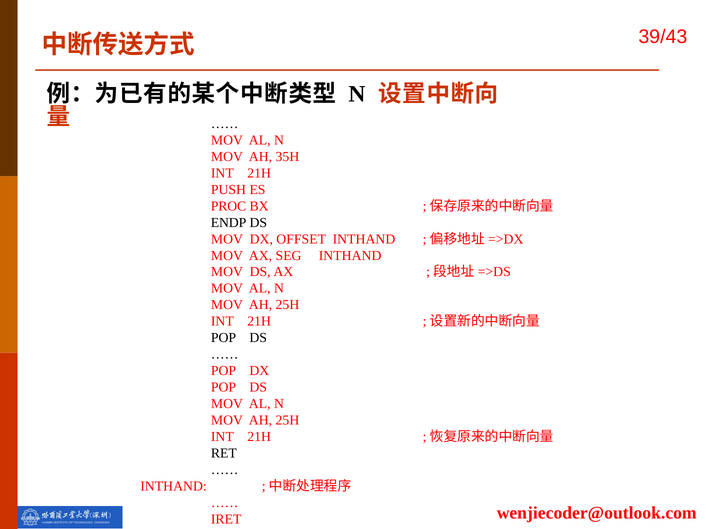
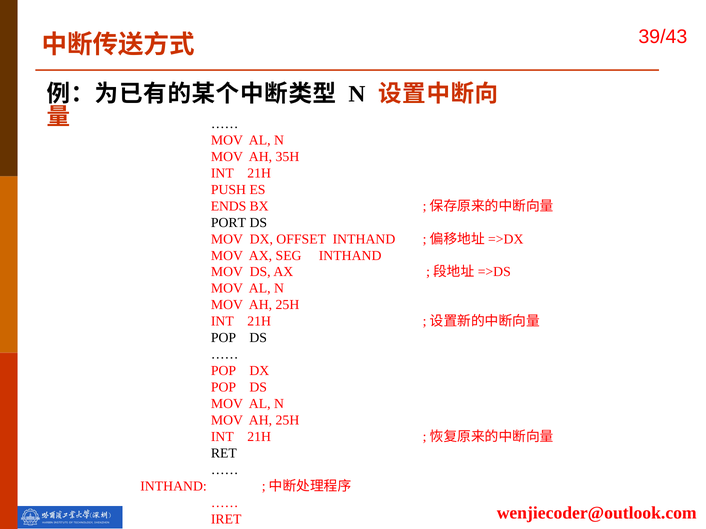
PROC: PROC -> ENDS
ENDP: ENDP -> PORT
